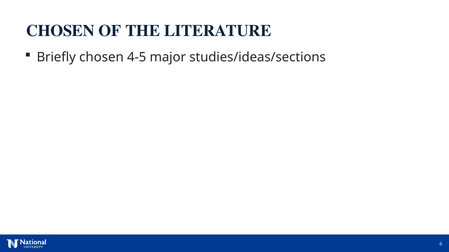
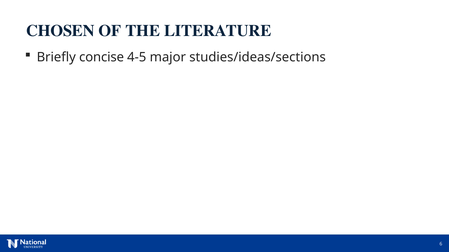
Briefly chosen: chosen -> concise
